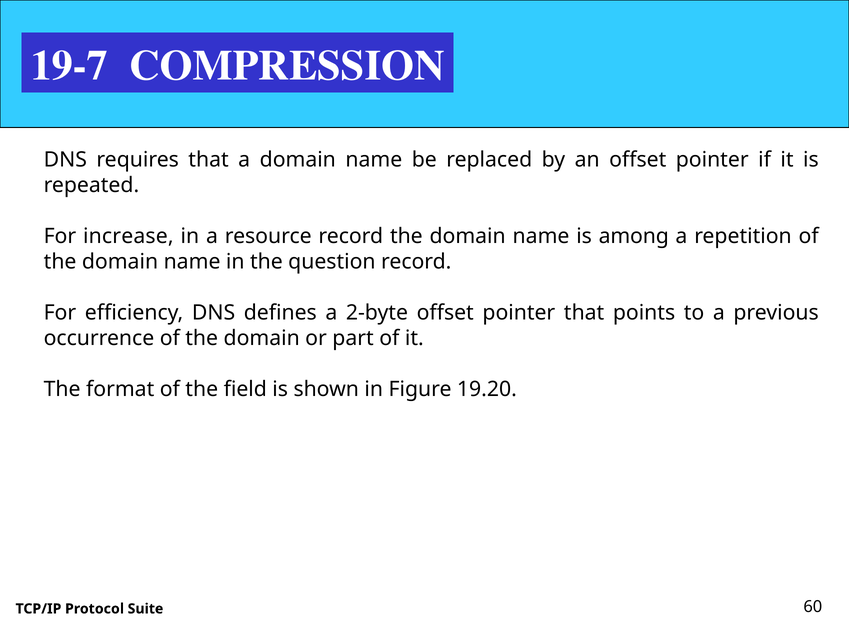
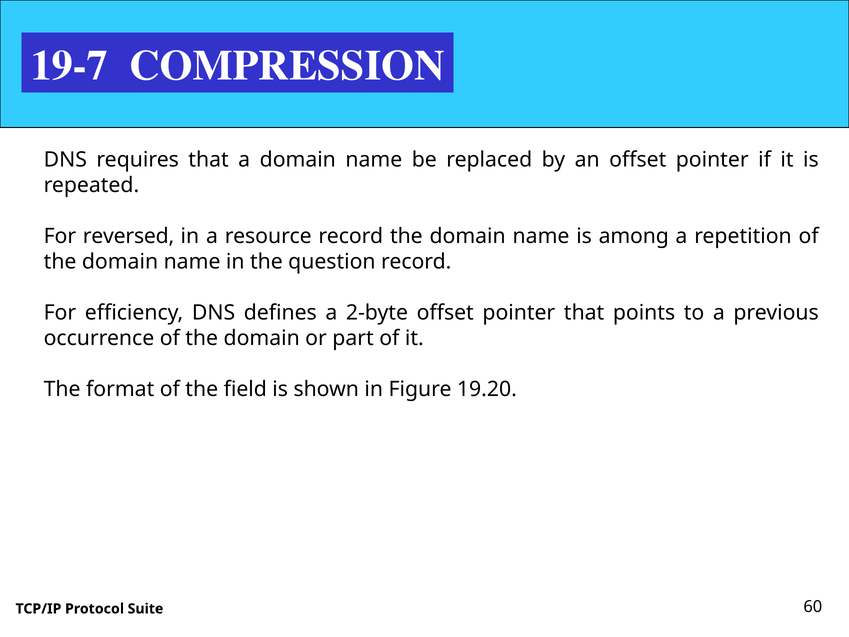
increase: increase -> reversed
